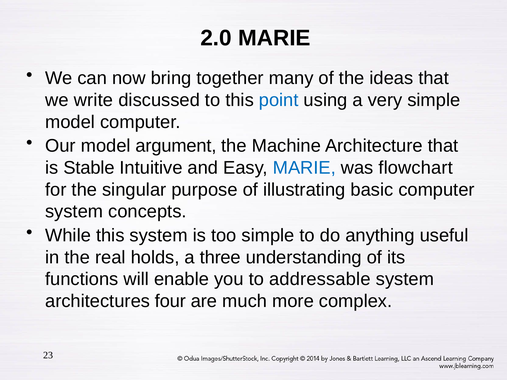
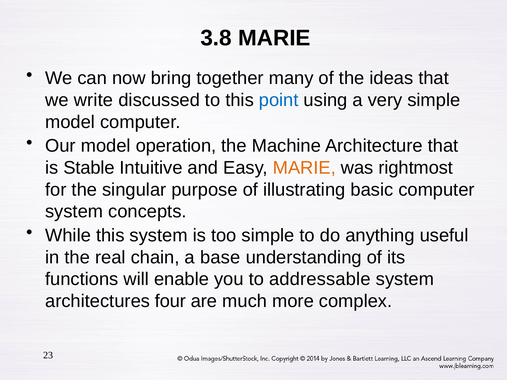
2.0: 2.0 -> 3.8
argument: argument -> operation
MARIE at (304, 168) colour: blue -> orange
flowchart: flowchart -> rightmost
holds: holds -> chain
three: three -> base
